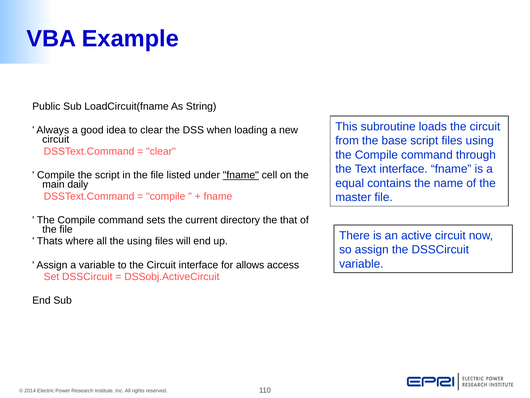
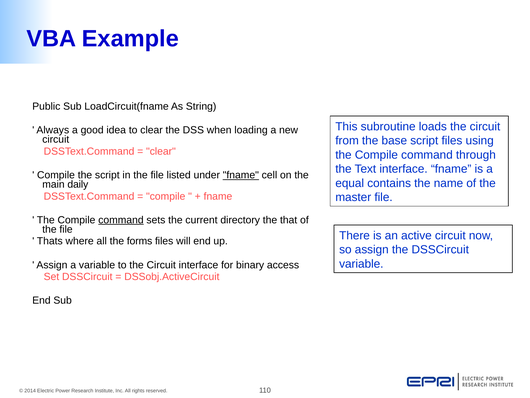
command at (121, 220) underline: none -> present
the using: using -> forms
allows: allows -> binary
